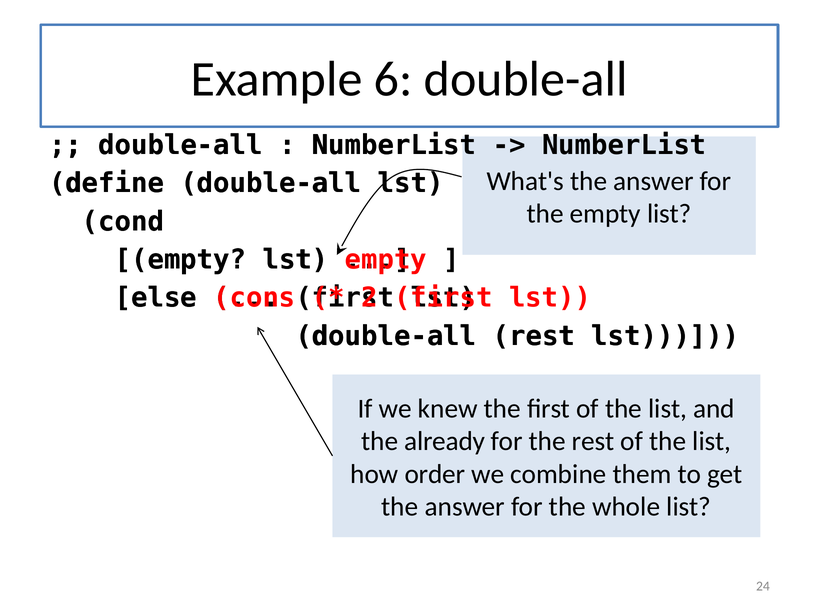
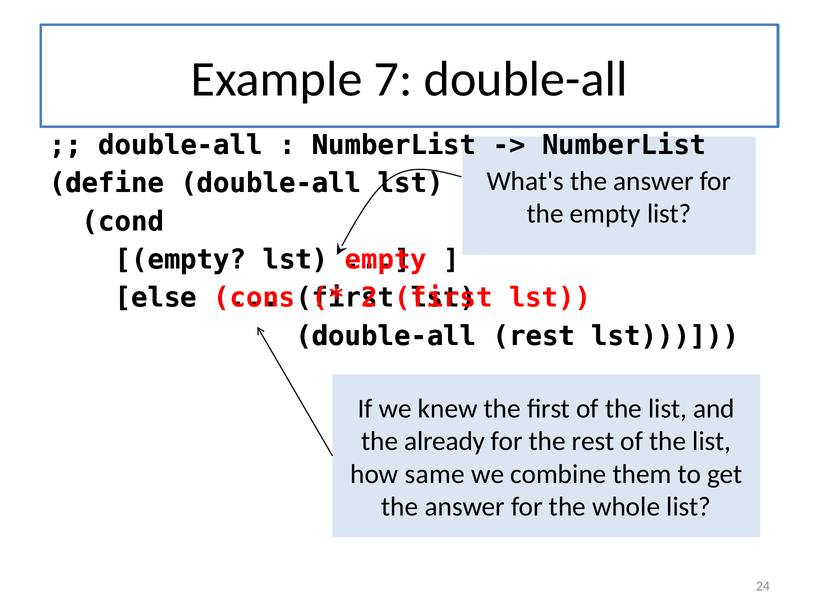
6: 6 -> 7
order: order -> same
